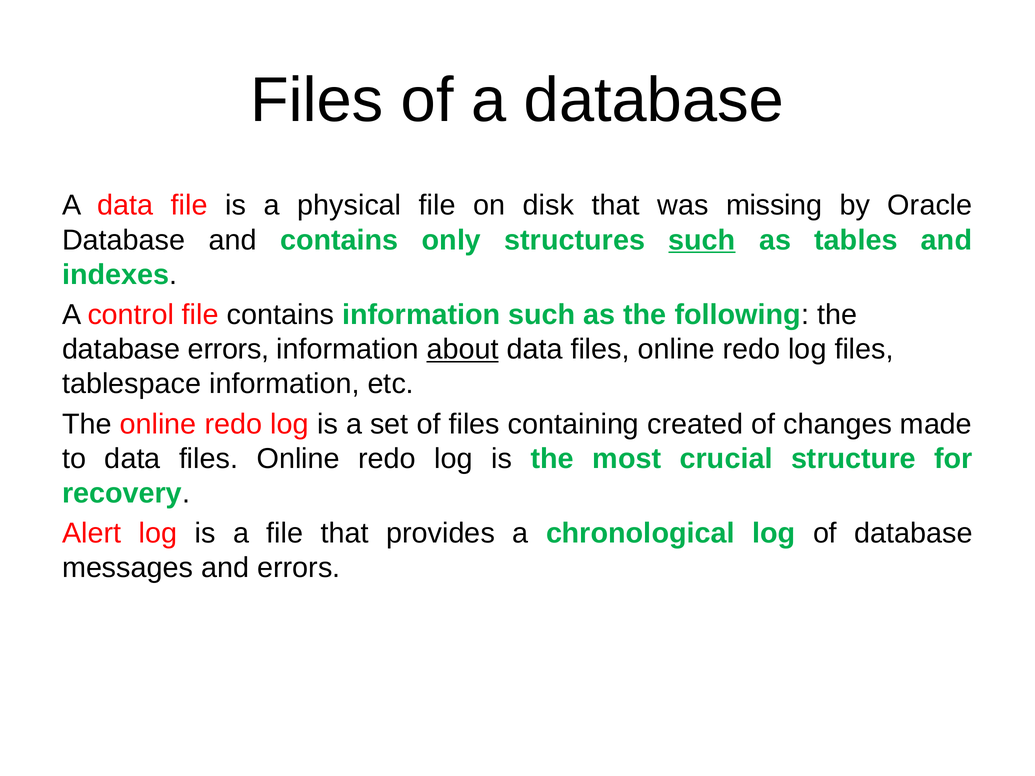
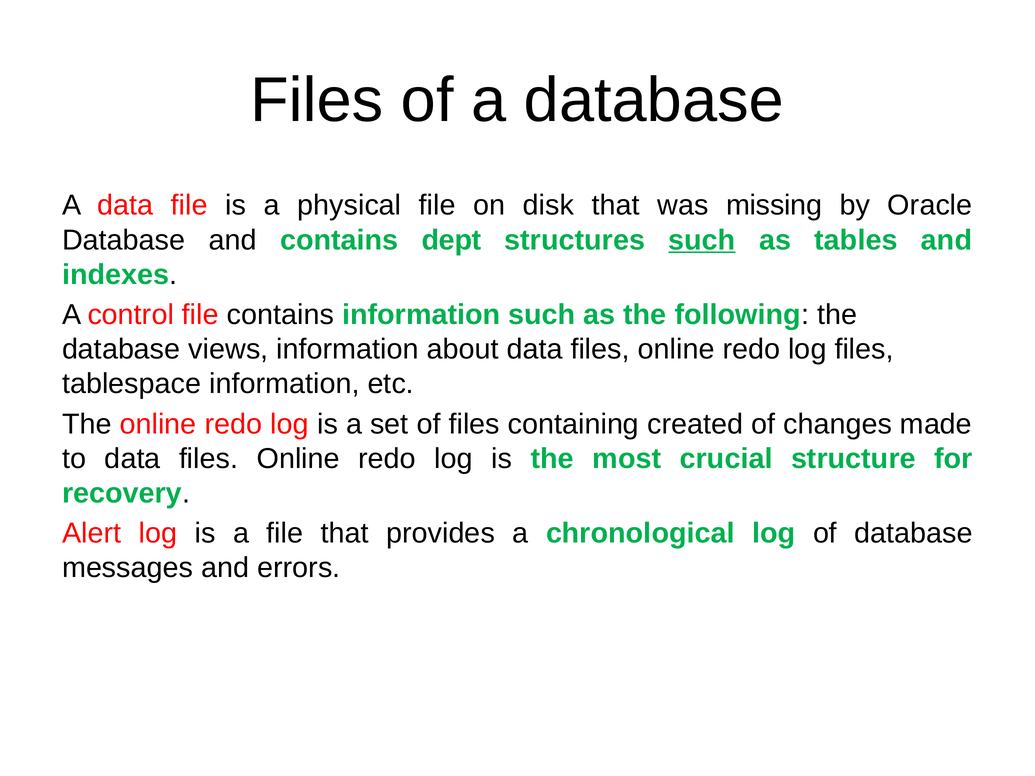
only: only -> dept
database errors: errors -> views
about underline: present -> none
